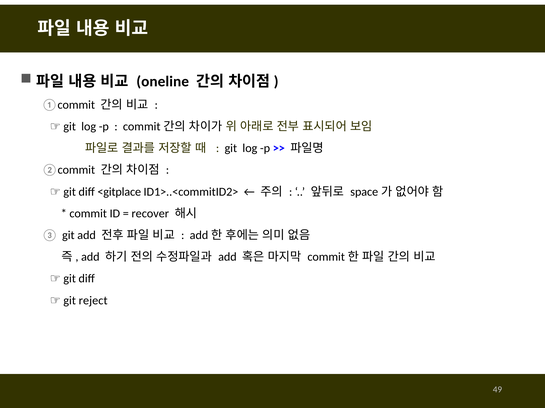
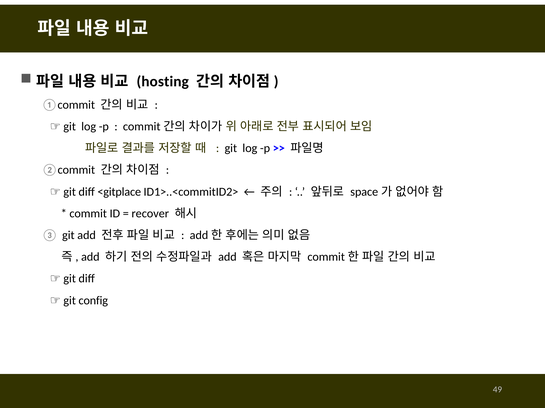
oneline: oneline -> hosting
reject: reject -> config
